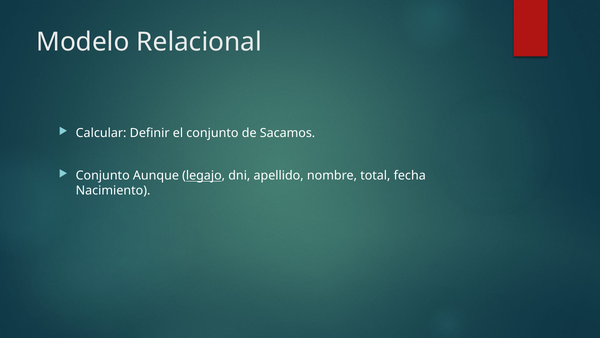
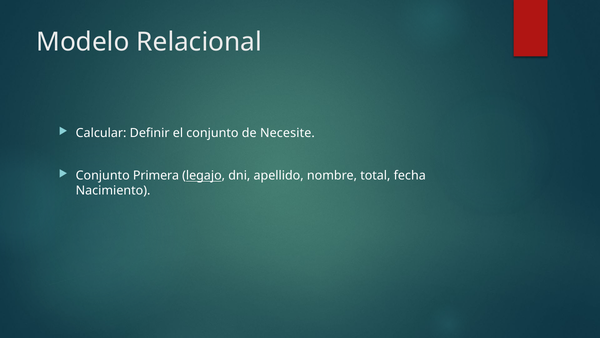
Sacamos: Sacamos -> Necesite
Aunque: Aunque -> Primera
